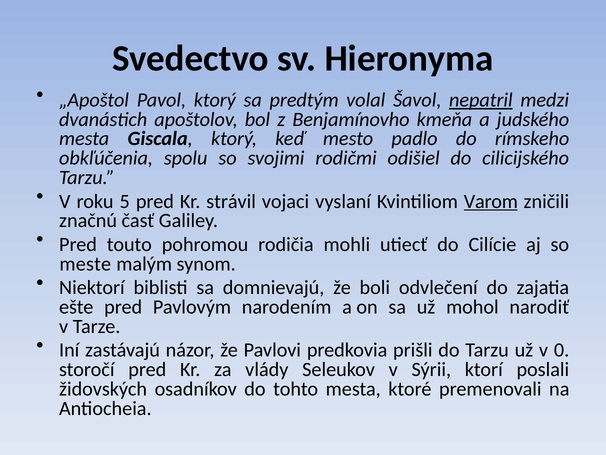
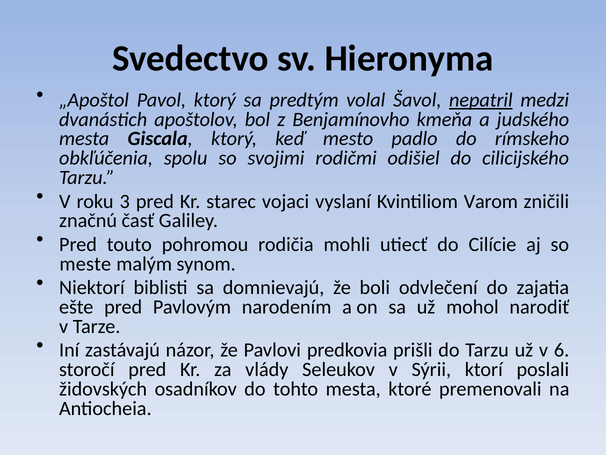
5: 5 -> 3
strávil: strávil -> starec
Varom underline: present -> none
0: 0 -> 6
